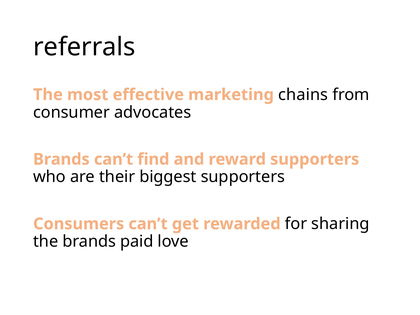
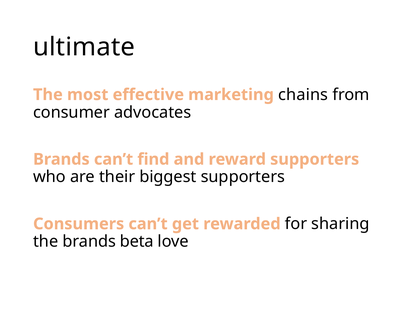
referrals: referrals -> ultimate
paid: paid -> beta
